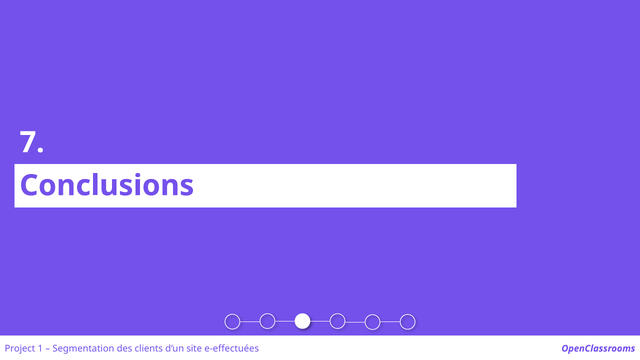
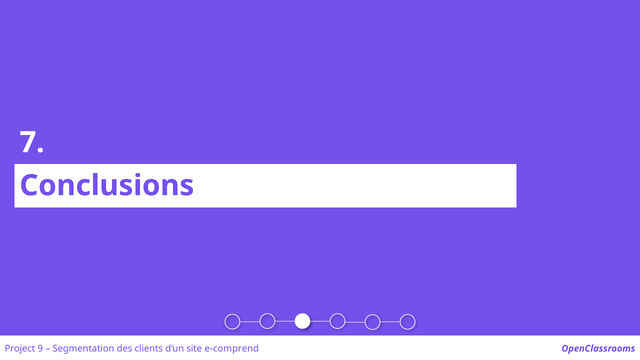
1: 1 -> 9
e-effectuées: e-effectuées -> e-comprend
